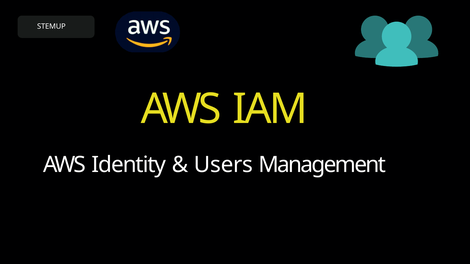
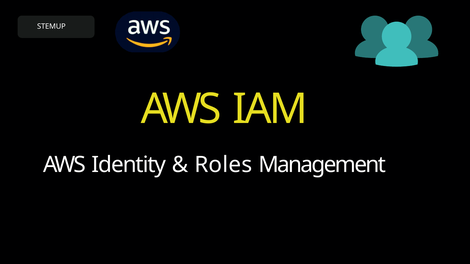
Users: Users -> Roles
